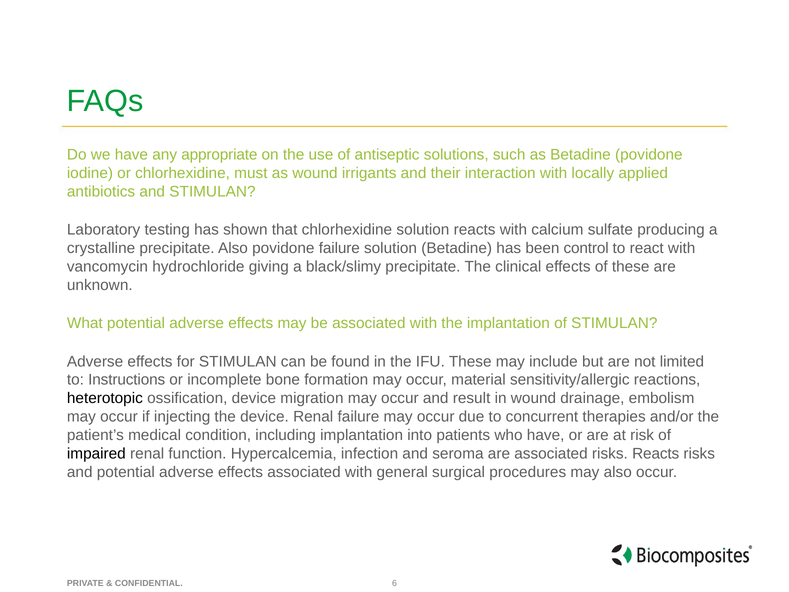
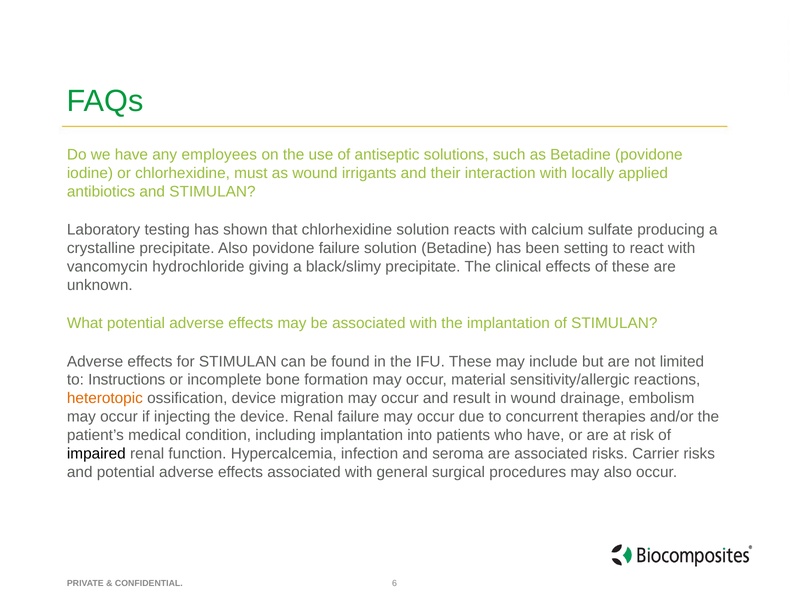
appropriate: appropriate -> employees
control: control -> setting
heterotopic colour: black -> orange
risks Reacts: Reacts -> Carrier
